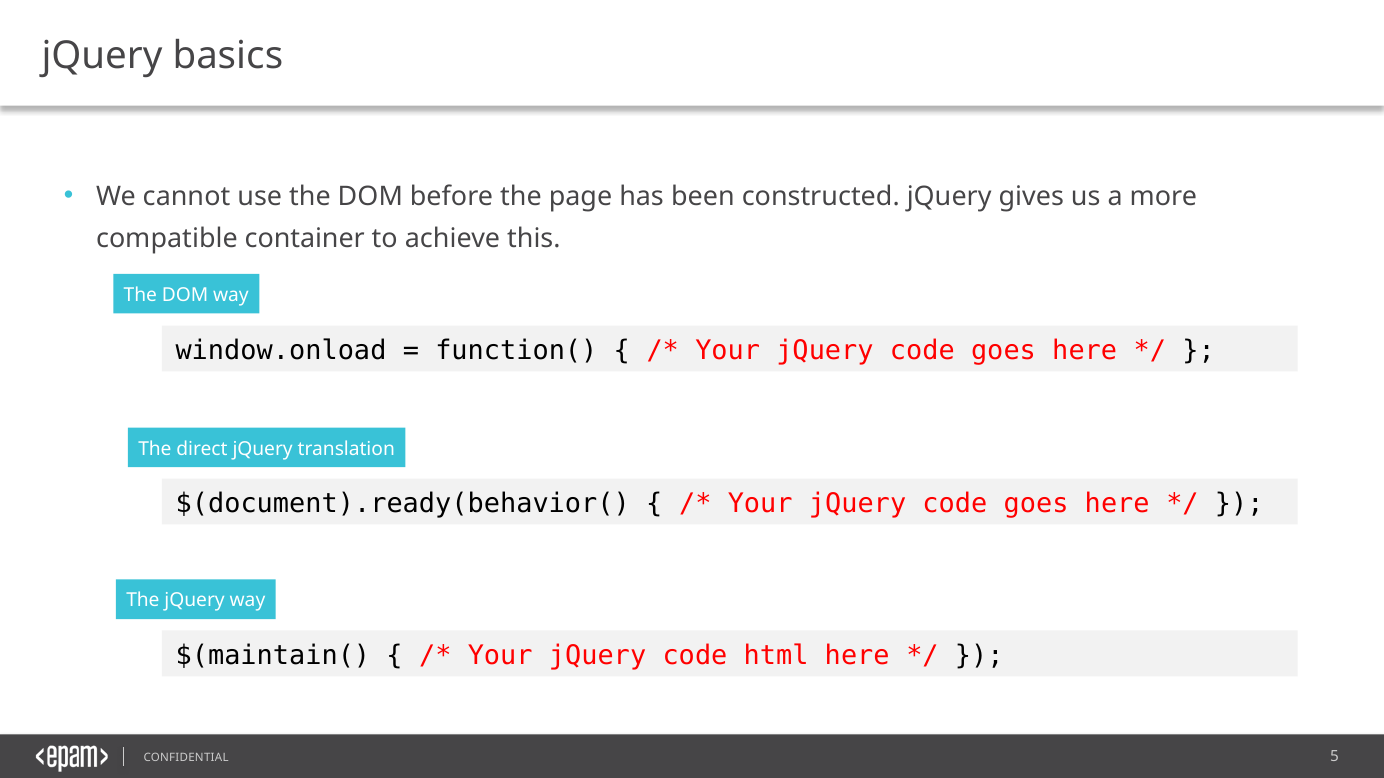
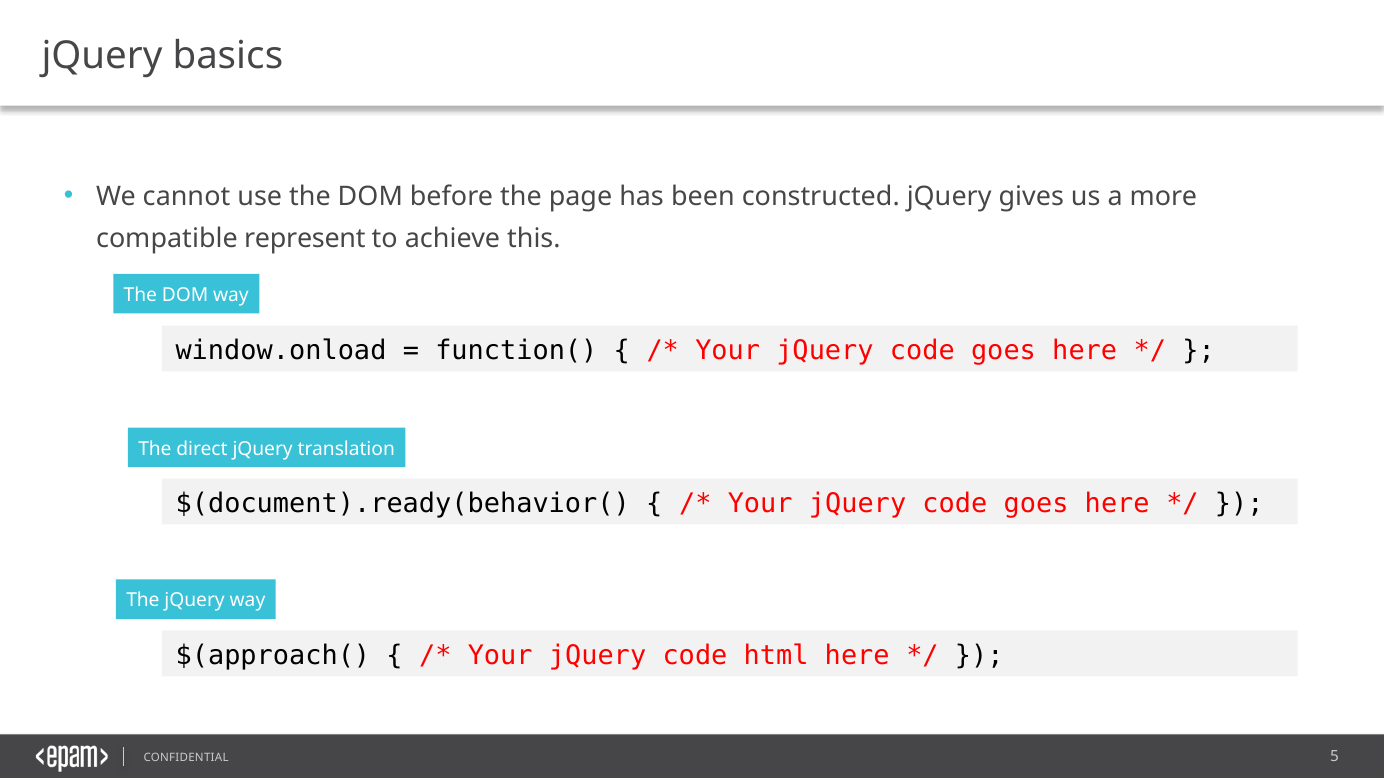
container: container -> represent
$(maintain(: $(maintain( -> $(approach(
